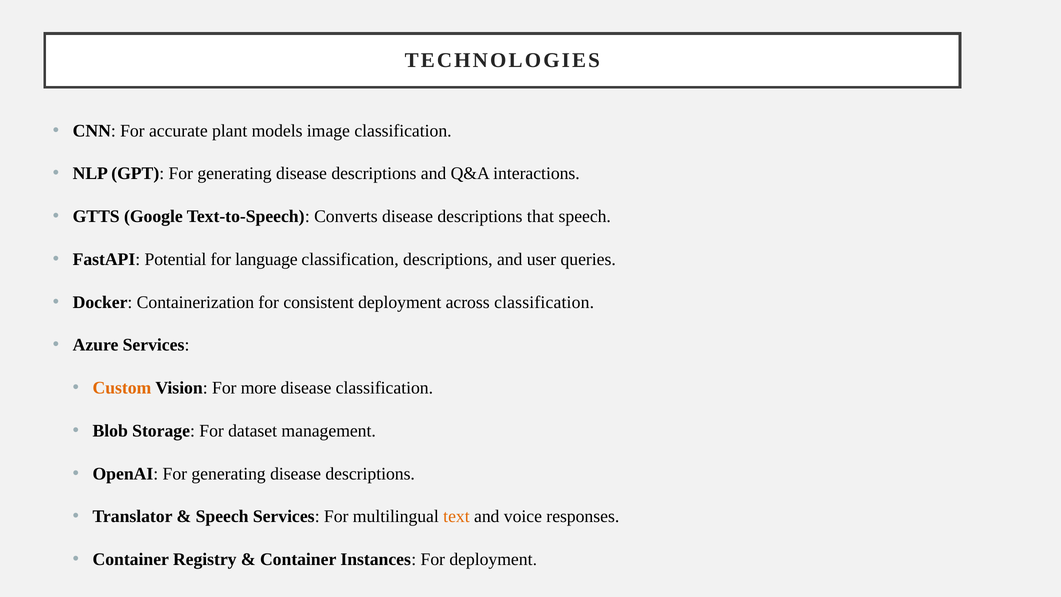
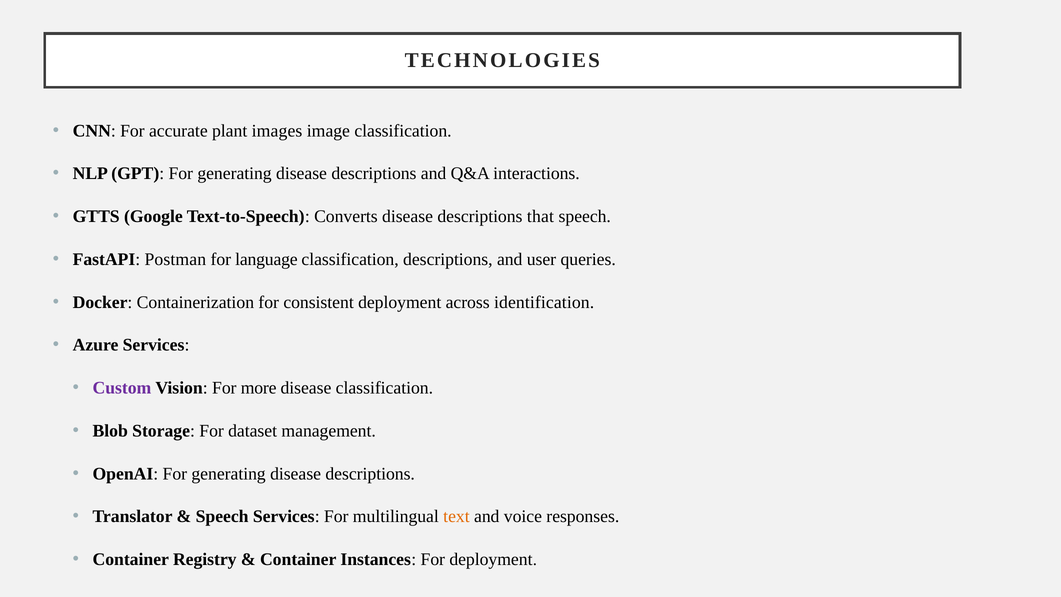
models: models -> images
Potential: Potential -> Postman
across classification: classification -> identification
Custom colour: orange -> purple
